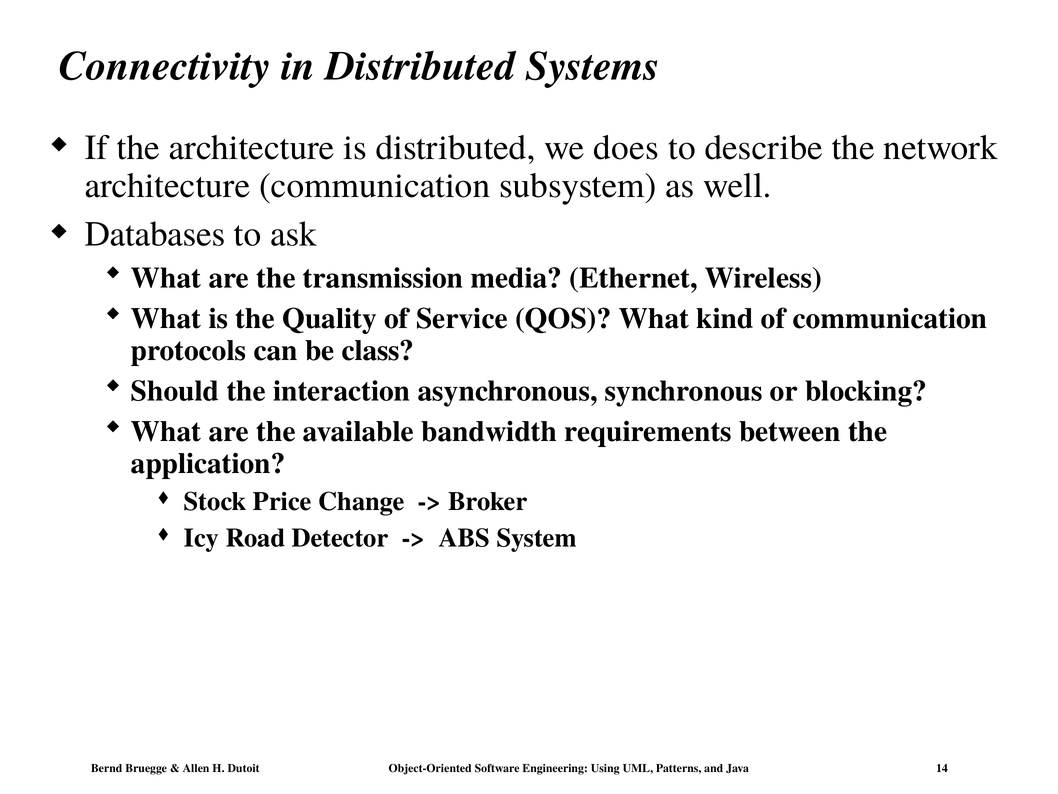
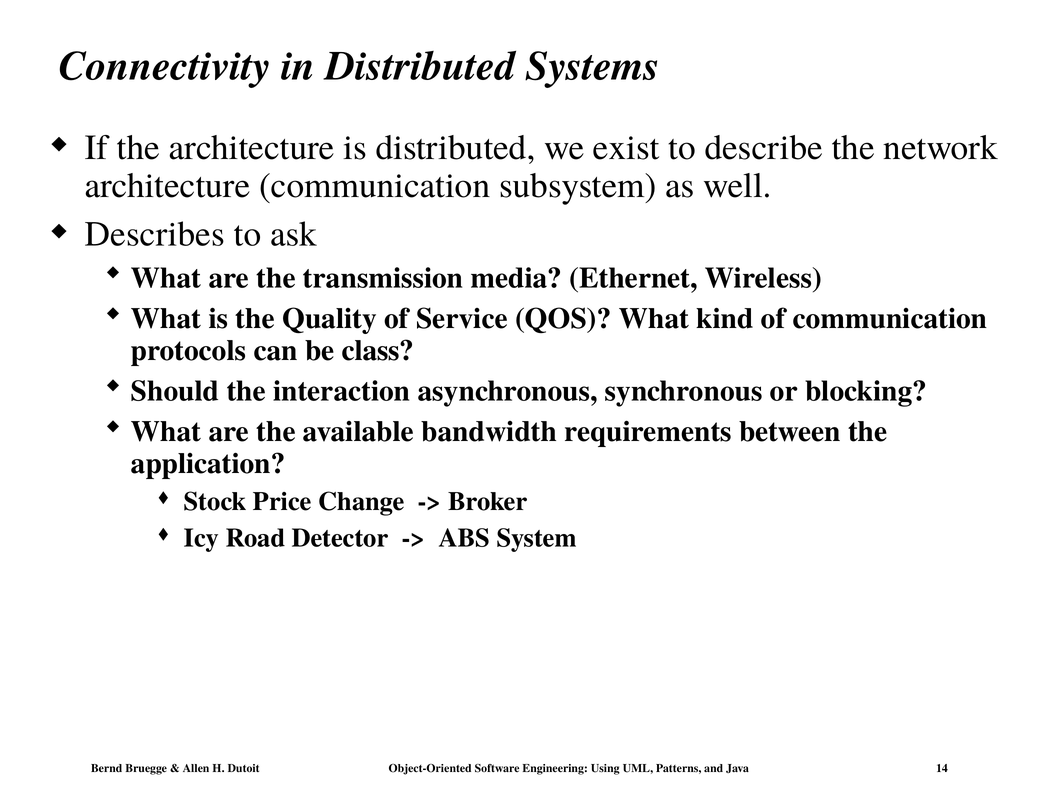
does: does -> exist
Databases: Databases -> Describes
